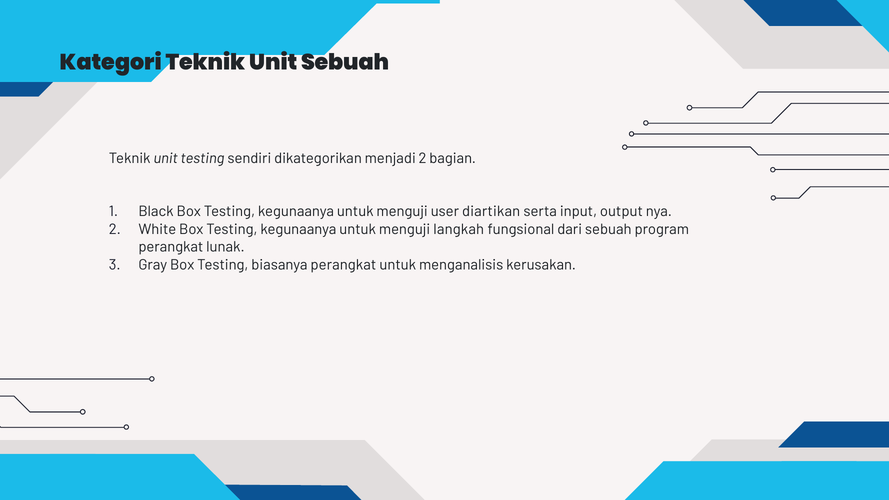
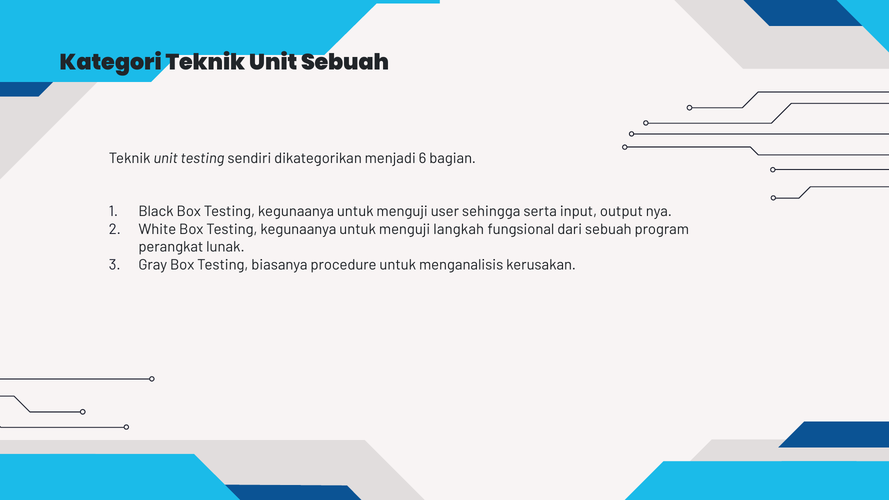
menjadi 2: 2 -> 6
diartikan: diartikan -> sehingga
biasanya perangkat: perangkat -> procedure
